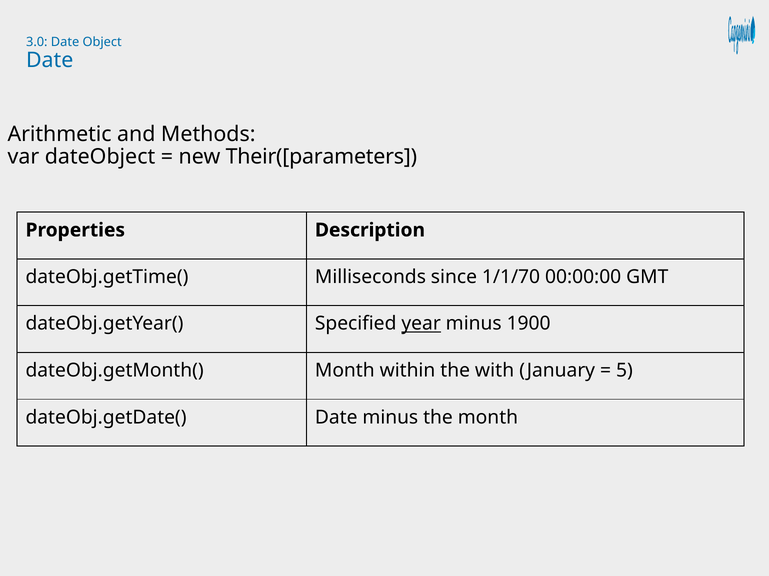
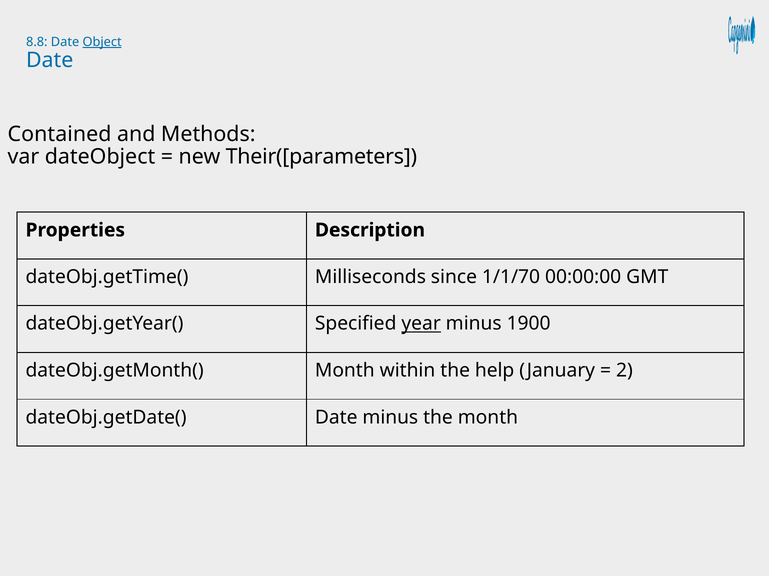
3.0: 3.0 -> 8.8
Object underline: none -> present
Arithmetic: Arithmetic -> Contained
with: with -> help
5: 5 -> 2
